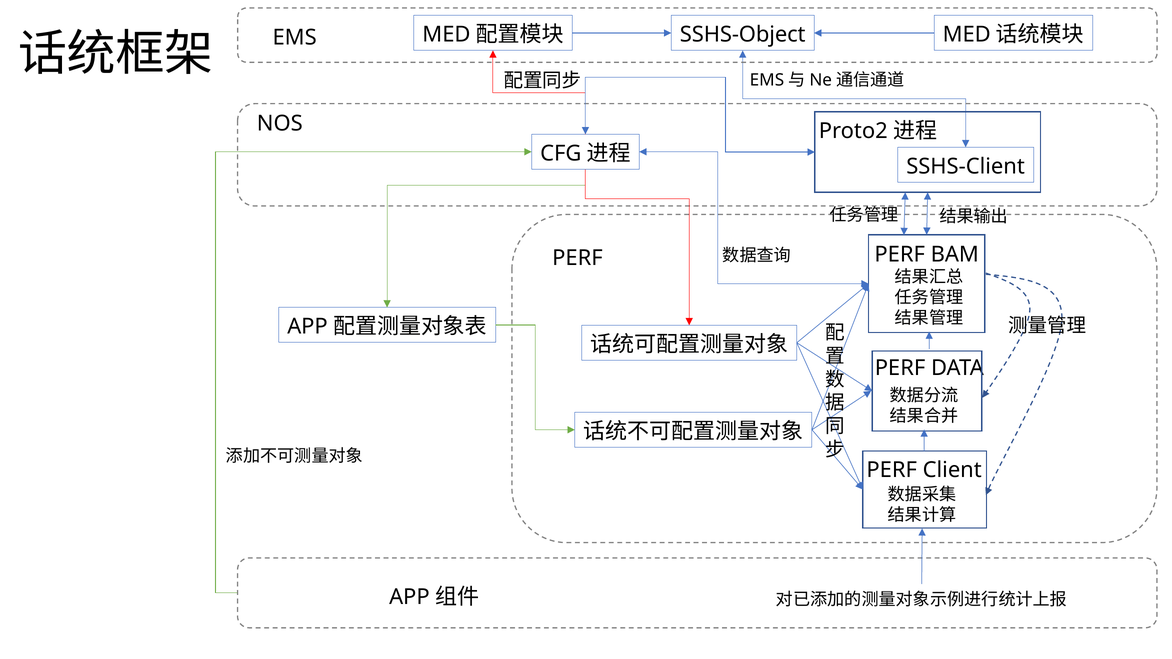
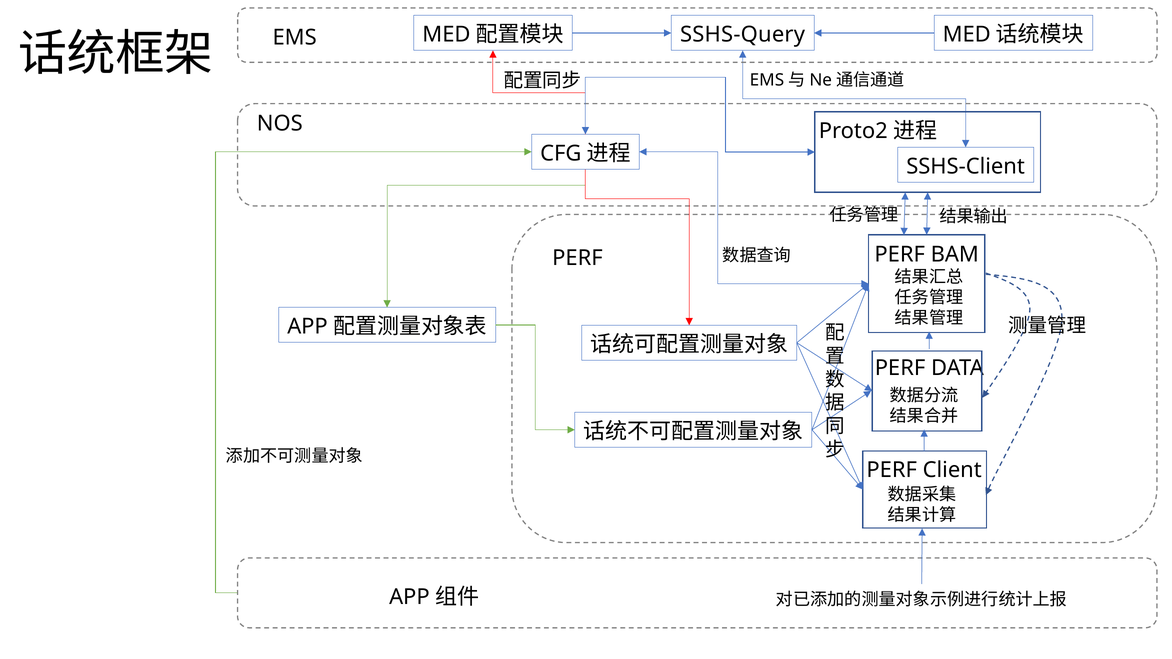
SSHS-Object: SSHS-Object -> SSHS-Query
